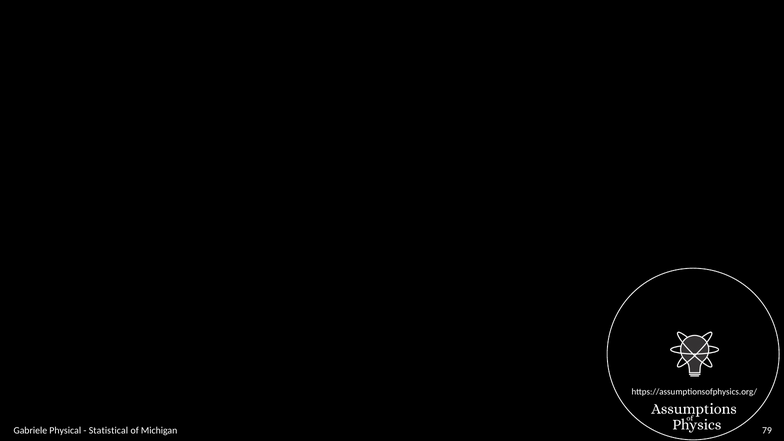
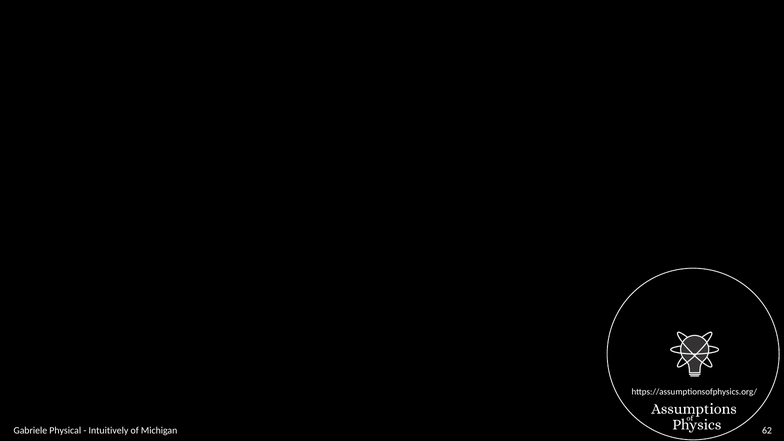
Statistical: Statistical -> Intuitively
79: 79 -> 62
